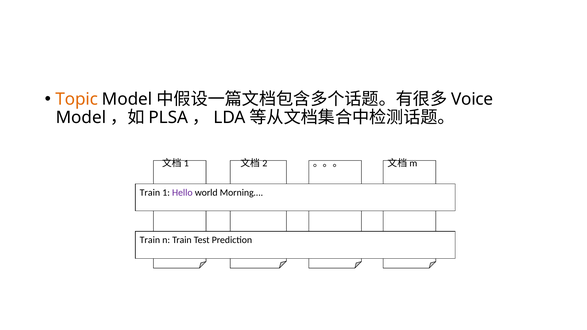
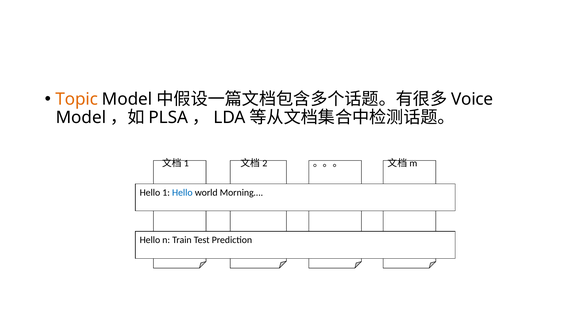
Train at (150, 193): Train -> Hello
Hello at (182, 193) colour: purple -> blue
Train at (150, 240): Train -> Hello
